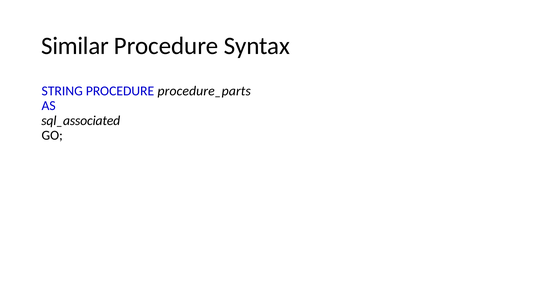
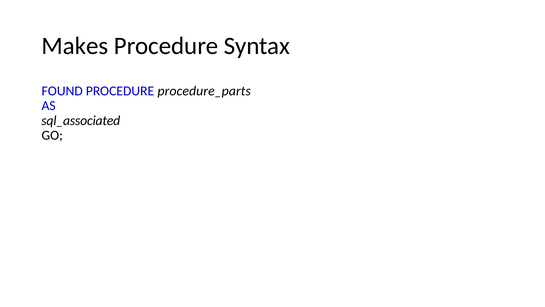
Similar: Similar -> Makes
STRING: STRING -> FOUND
